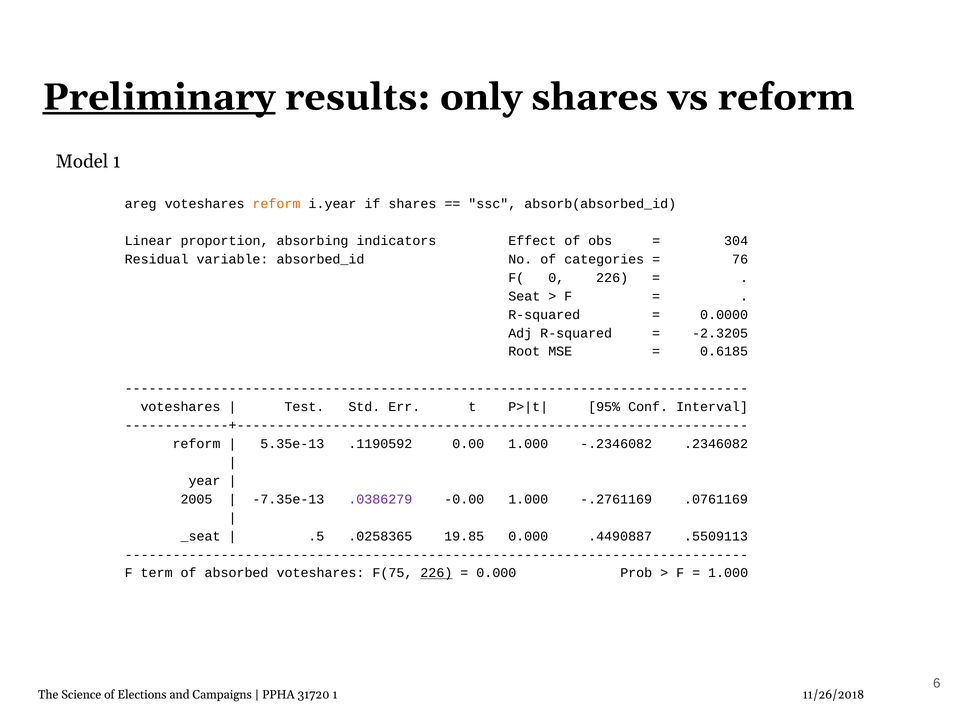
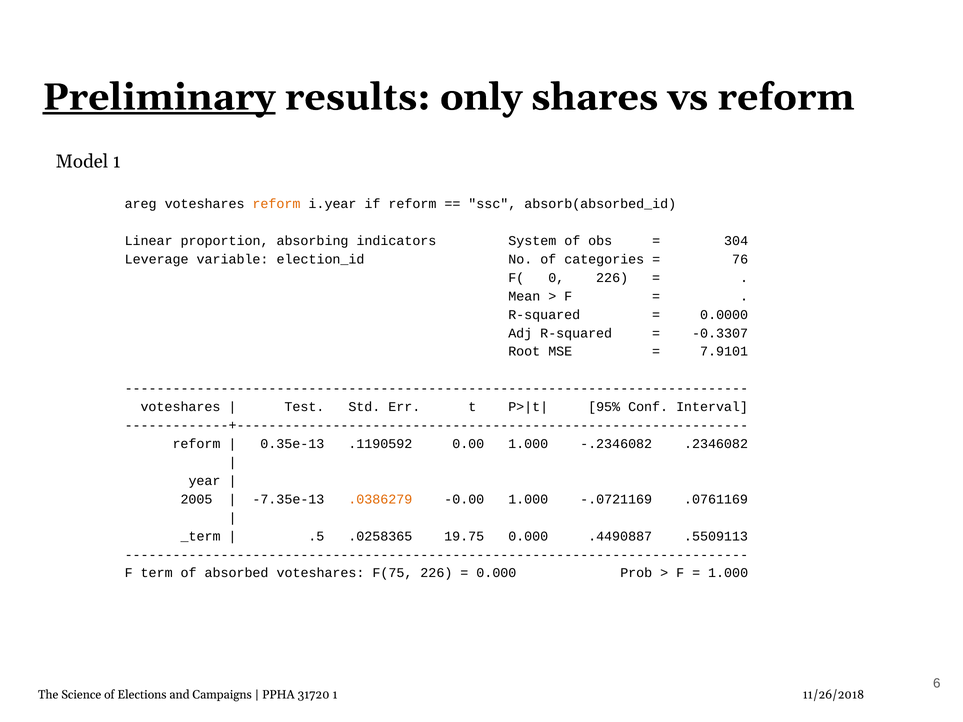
if shares: shares -> reform
Effect: Effect -> System
Residual: Residual -> Leverage
absorbed_id: absorbed_id -> election_id
Seat: Seat -> Mean
-2.3205: -2.3205 -> -0.3307
0.6185: 0.6185 -> 7.9101
5.35e-13: 5.35e-13 -> 0.35e-13
.0386279 colour: purple -> orange
-.2761169: -.2761169 -> -.0721169
_seat: _seat -> _term
19.85: 19.85 -> 19.75
226 at (436, 573) underline: present -> none
